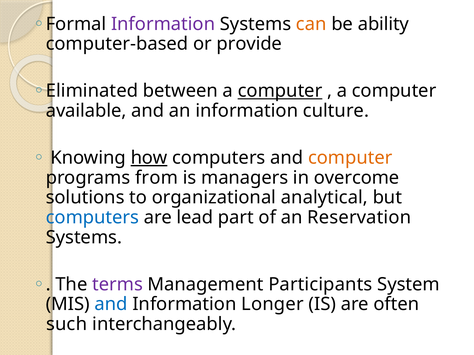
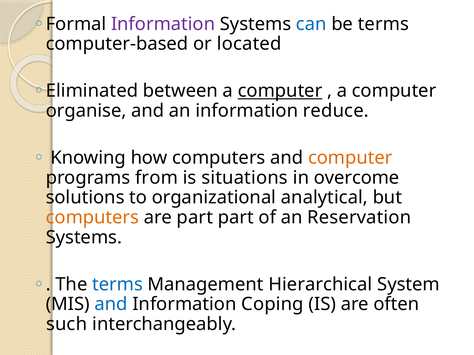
can colour: orange -> blue
be ability: ability -> terms
provide: provide -> located
available: available -> organise
culture: culture -> reduce
how underline: present -> none
managers: managers -> situations
computers at (92, 218) colour: blue -> orange
are lead: lead -> part
terms at (118, 285) colour: purple -> blue
Participants: Participants -> Hierarchical
Longer: Longer -> Coping
